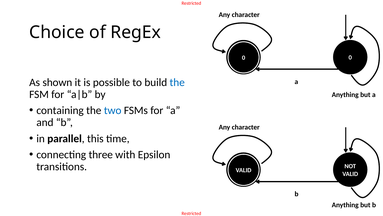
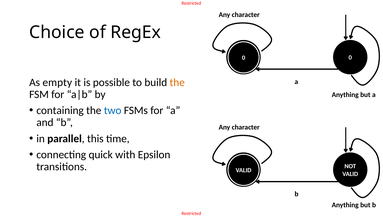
shown: shown -> empty
the at (177, 82) colour: blue -> orange
three: three -> quick
